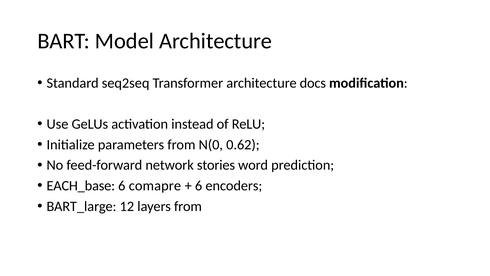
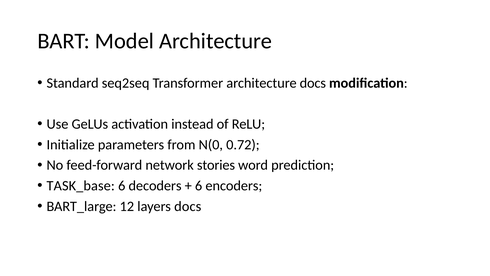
0.62: 0.62 -> 0.72
EACH_base: EACH_base -> TASK_base
comapre: comapre -> decoders
layers from: from -> docs
